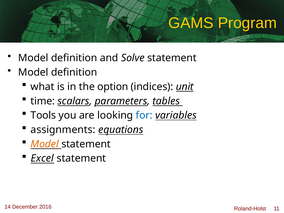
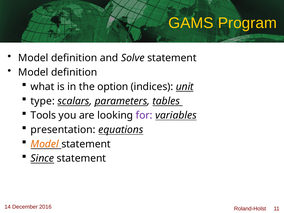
time: time -> type
for colour: blue -> purple
assignments: assignments -> presentation
Excel: Excel -> Since
